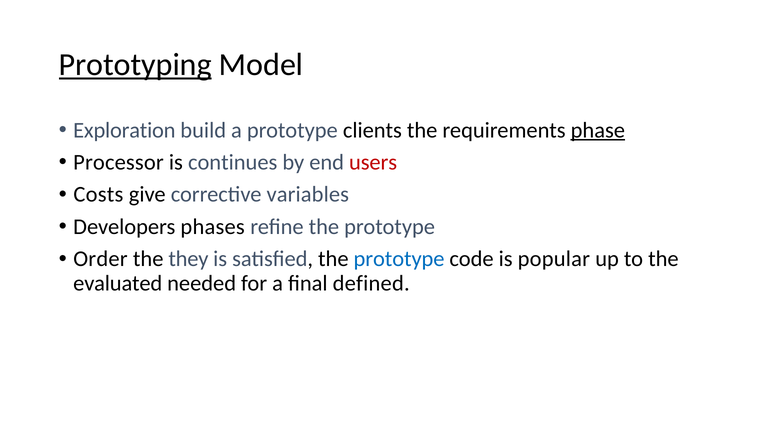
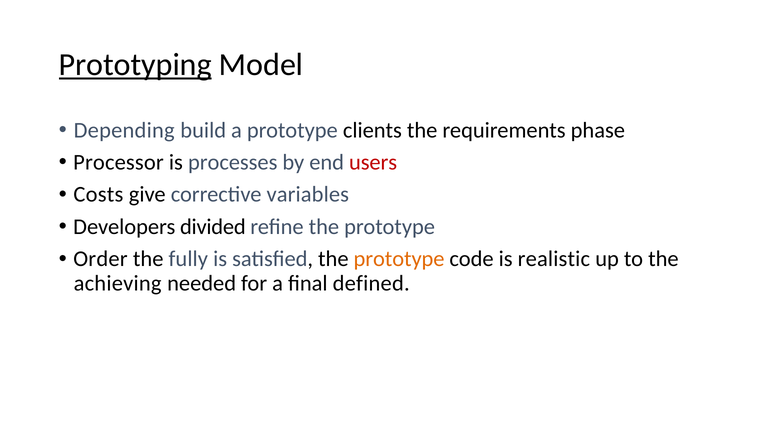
Exploration: Exploration -> Depending
phase underline: present -> none
continues: continues -> processes
phases: phases -> divided
they: they -> fully
prototype at (399, 259) colour: blue -> orange
popular: popular -> realistic
evaluated: evaluated -> achieving
